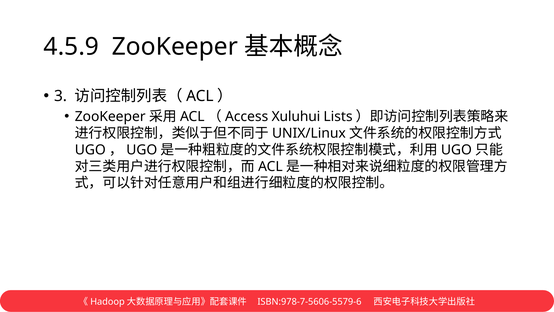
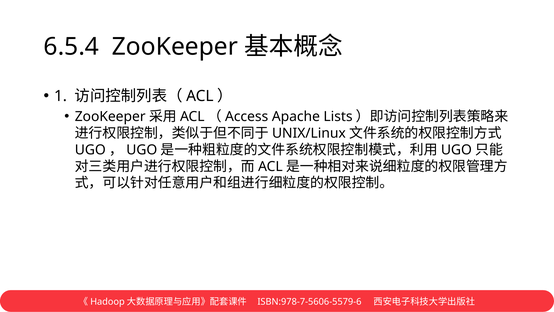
4.5.9: 4.5.9 -> 6.5.4
3: 3 -> 1
Xuluhui: Xuluhui -> Apache
